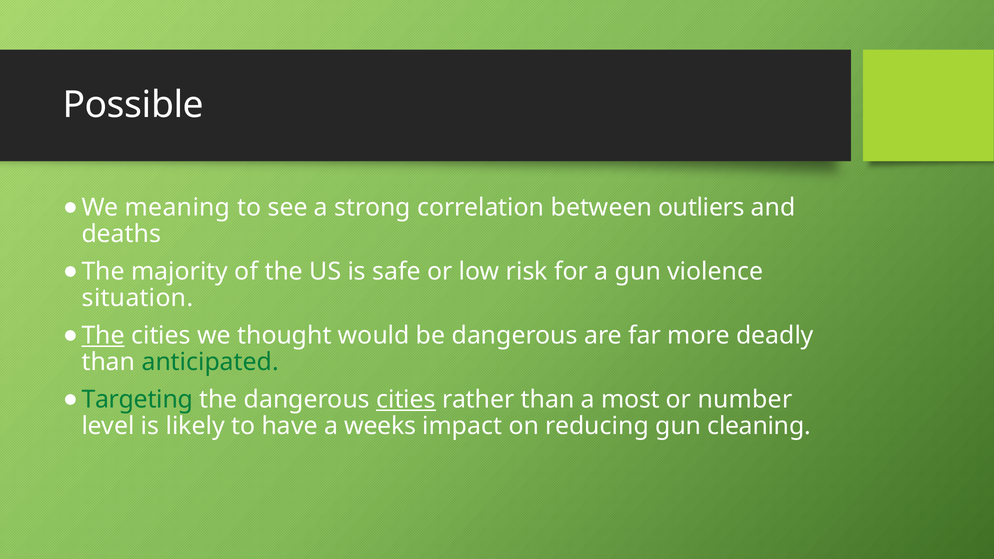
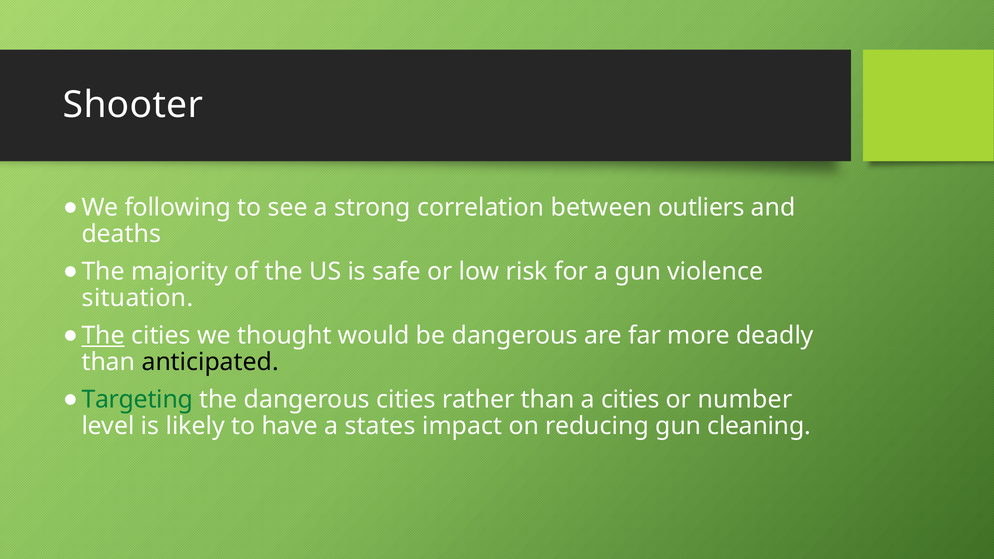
Possible: Possible -> Shooter
meaning: meaning -> following
anticipated colour: green -> black
cities at (406, 400) underline: present -> none
a most: most -> cities
weeks: weeks -> states
